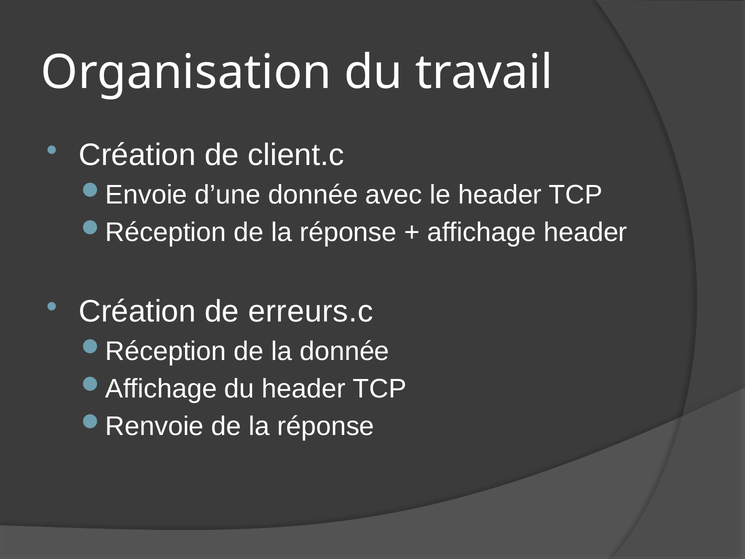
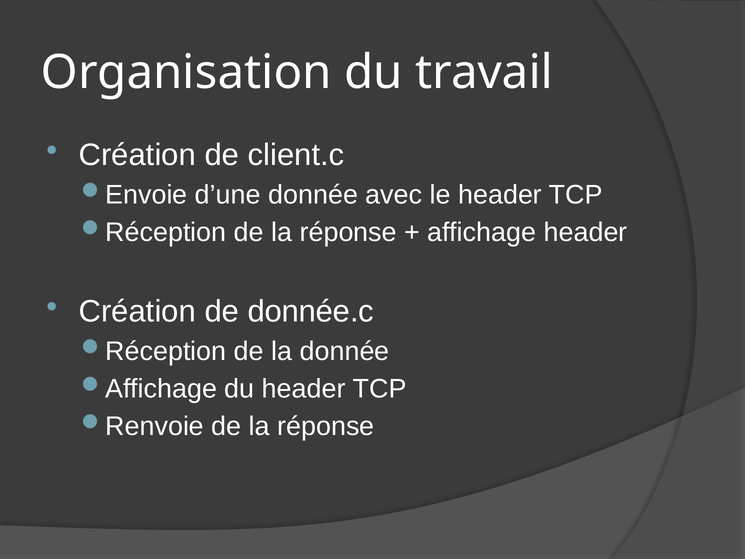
erreurs.c: erreurs.c -> donnée.c
